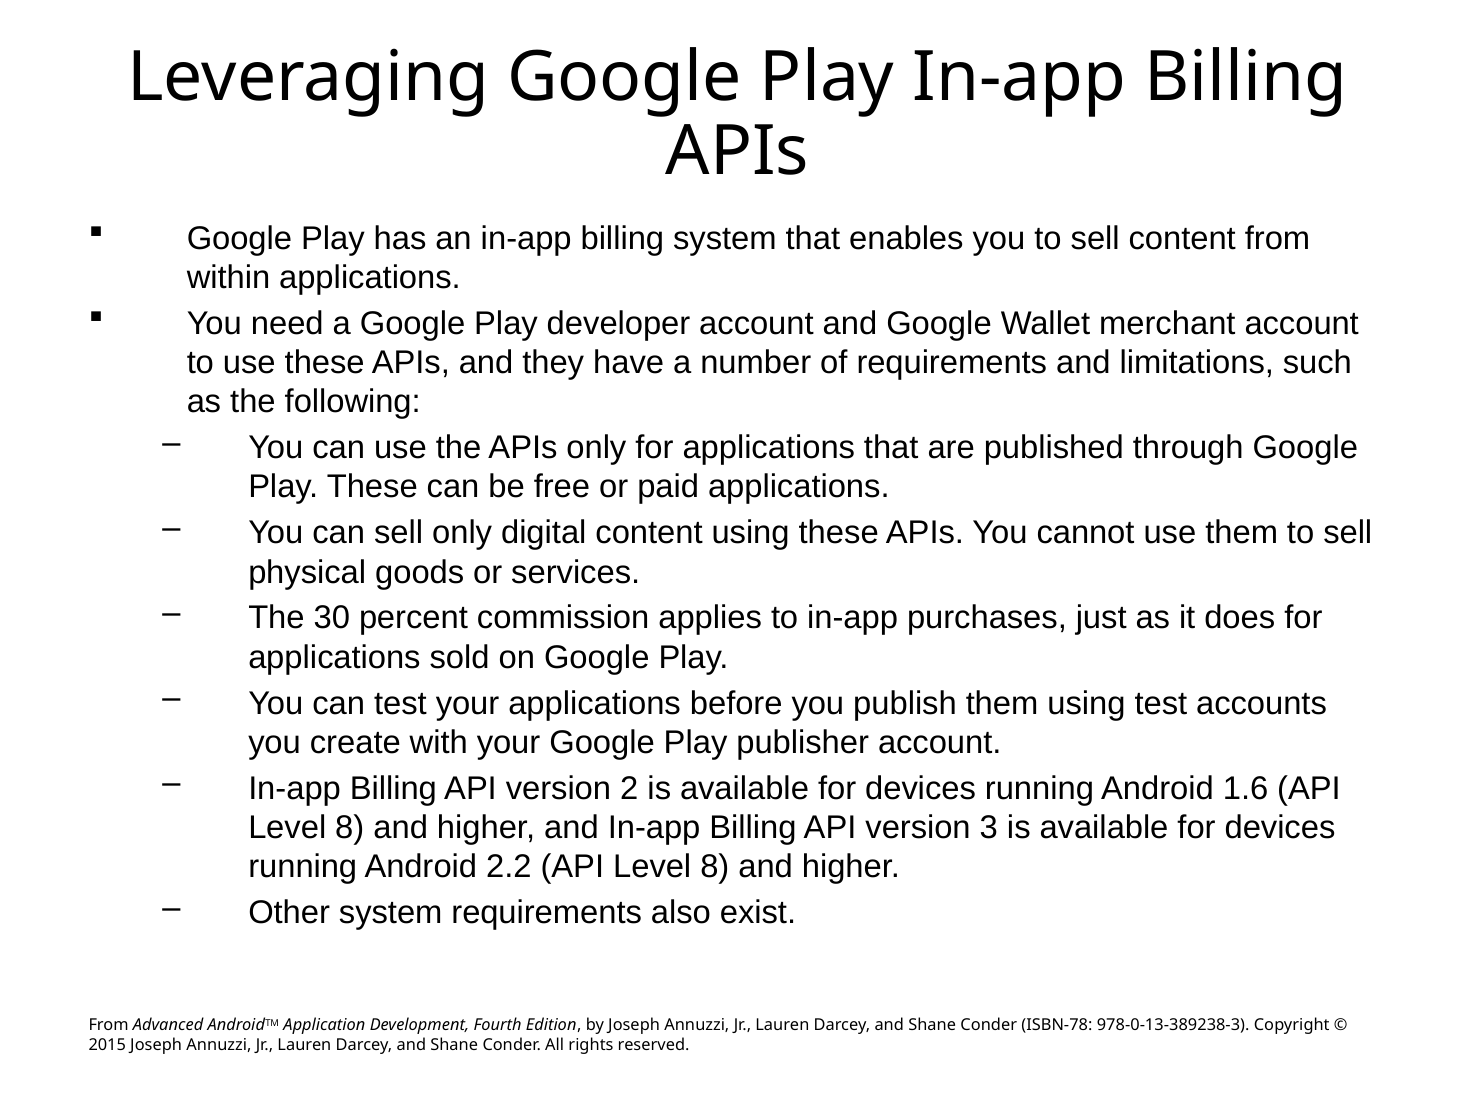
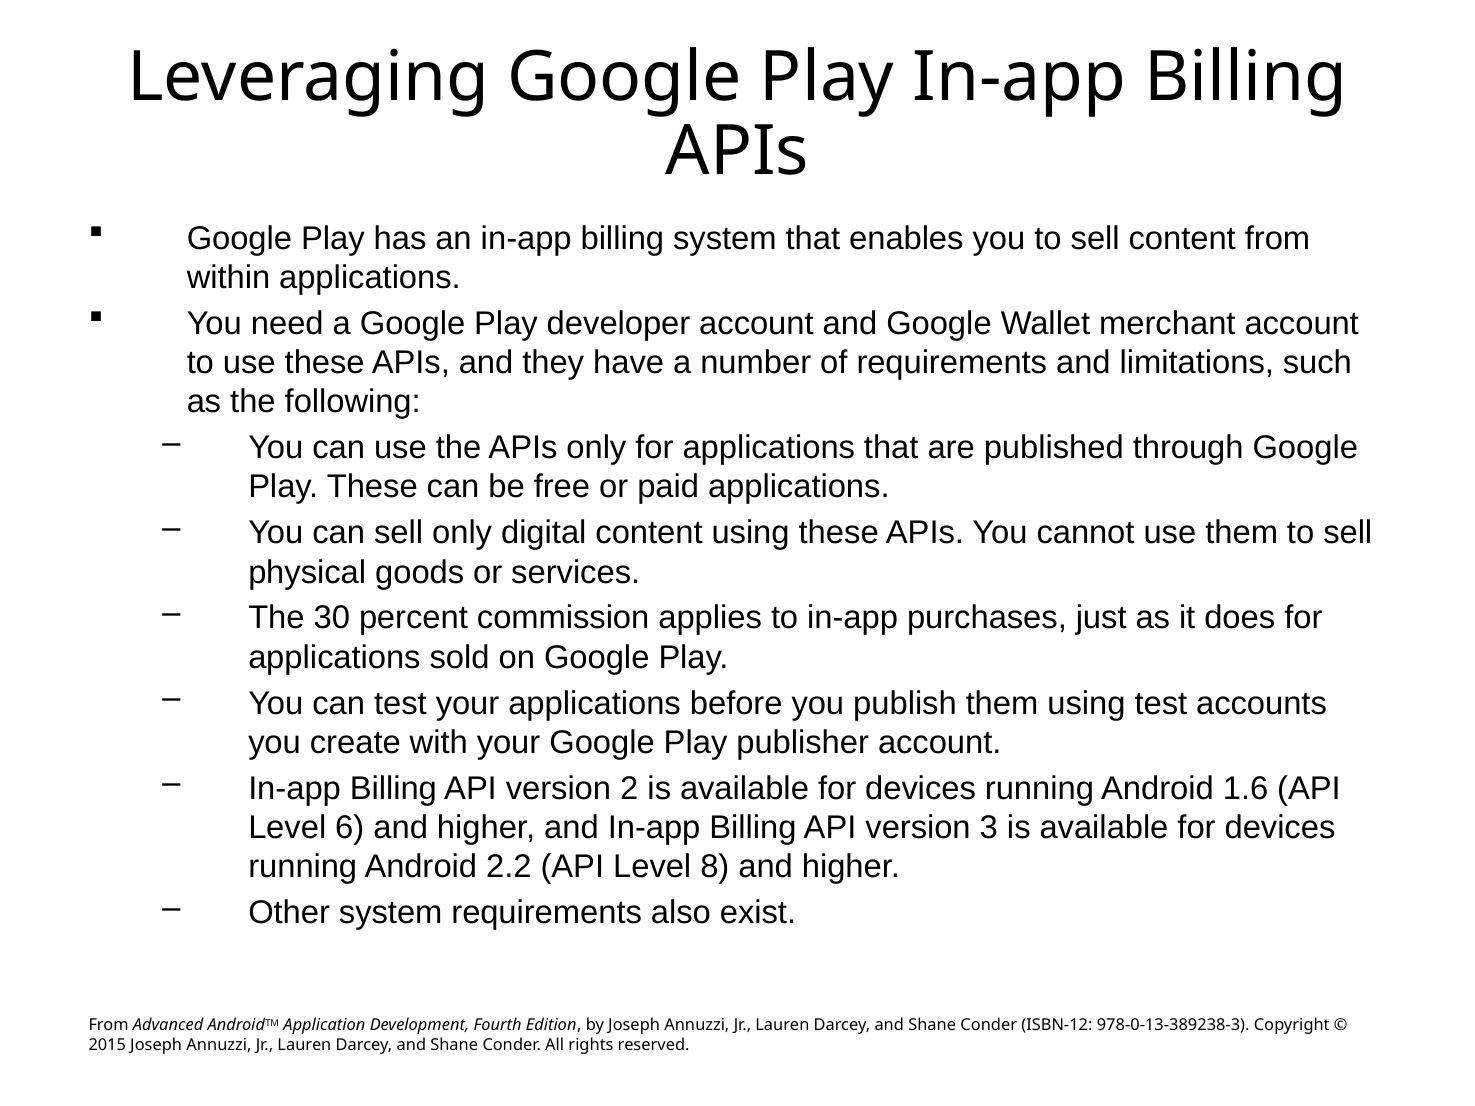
8 at (350, 828): 8 -> 6
ISBN-78: ISBN-78 -> ISBN-12
